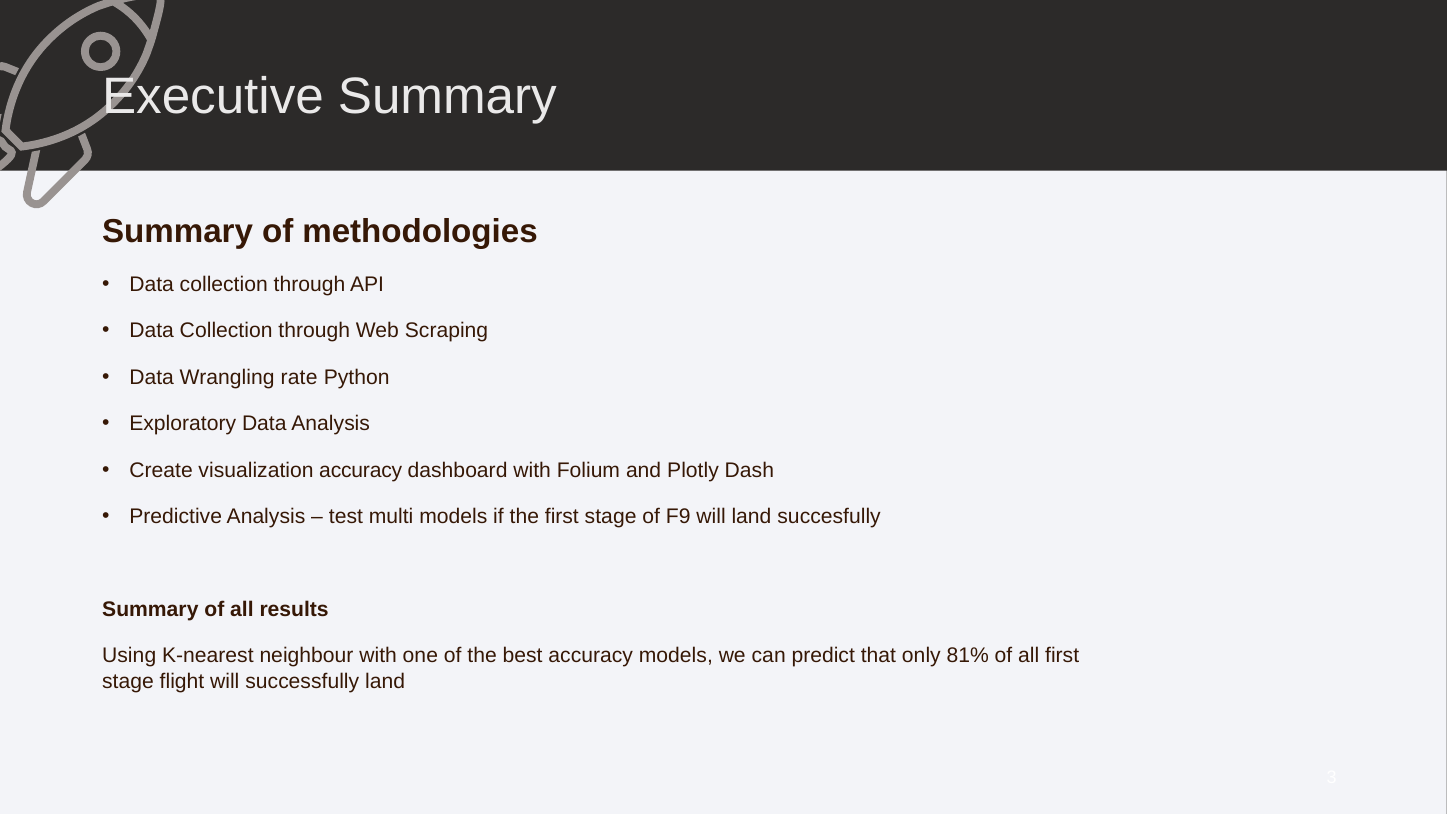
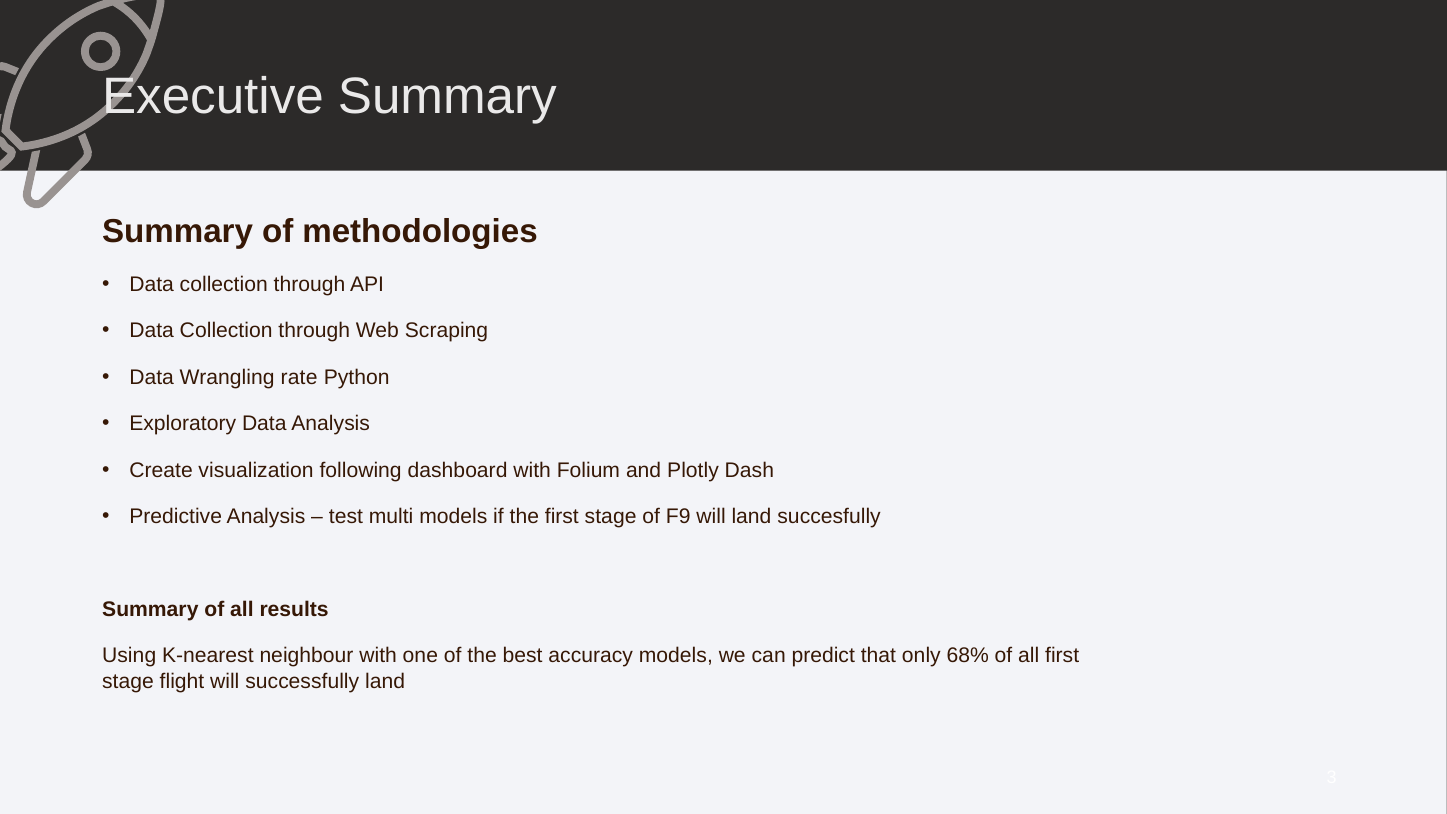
visualization accuracy: accuracy -> following
81%: 81% -> 68%
